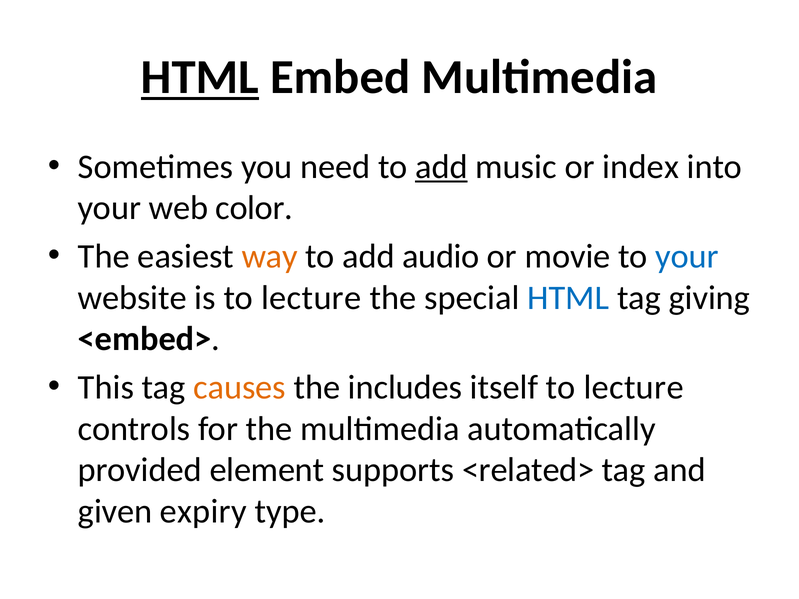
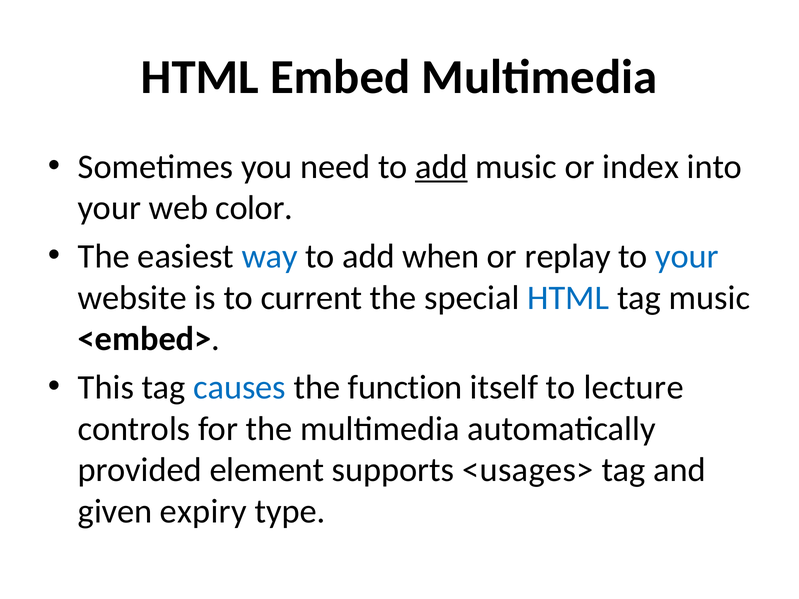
HTML at (200, 77) underline: present -> none
way colour: orange -> blue
audio: audio -> when
movie: movie -> replay
is to lecture: lecture -> current
tag giving: giving -> music
causes colour: orange -> blue
includes: includes -> function
<related>: <related> -> <usages>
